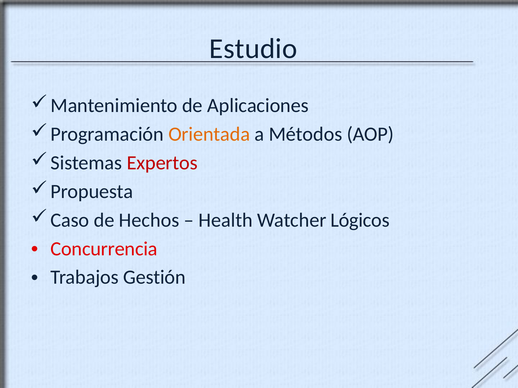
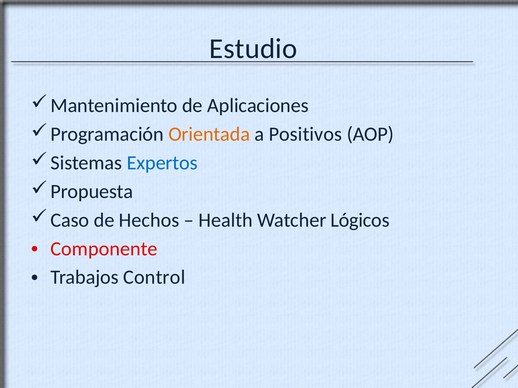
Métodos: Métodos -> Positivos
Expertos colour: red -> blue
Concurrencia: Concurrencia -> Componente
Gestión: Gestión -> Control
